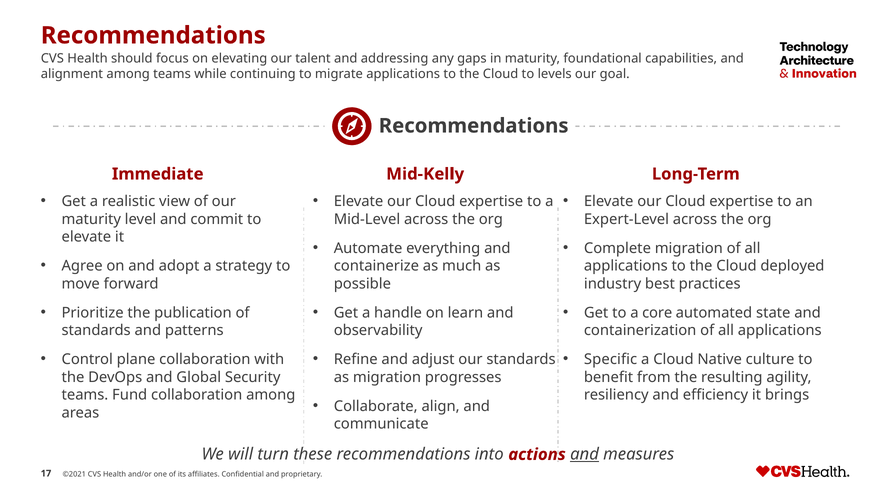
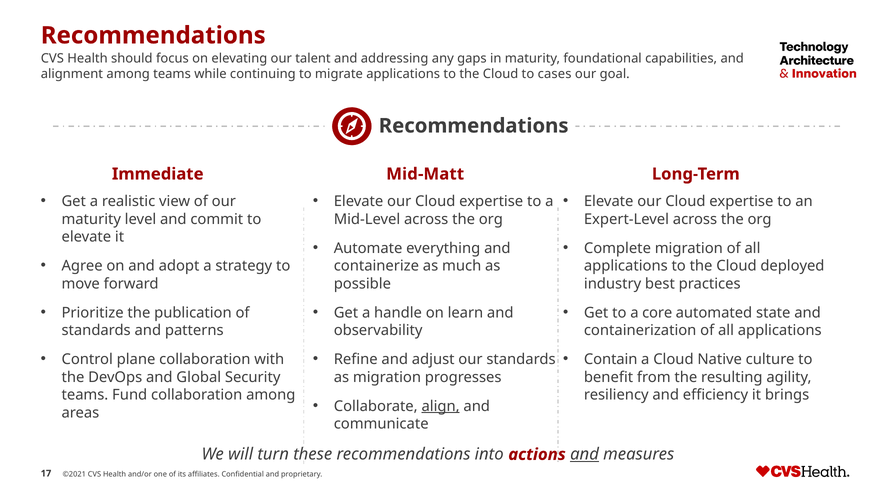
levels: levels -> cases
Mid-Kelly: Mid-Kelly -> Mid-Matt
Specific: Specific -> Contain
align underline: none -> present
